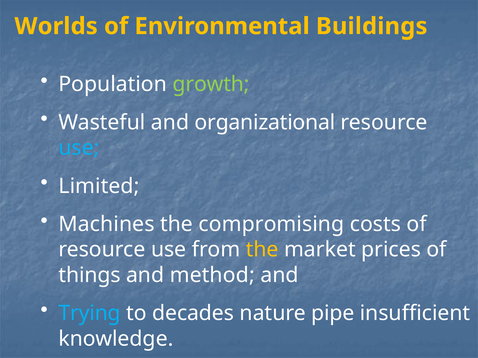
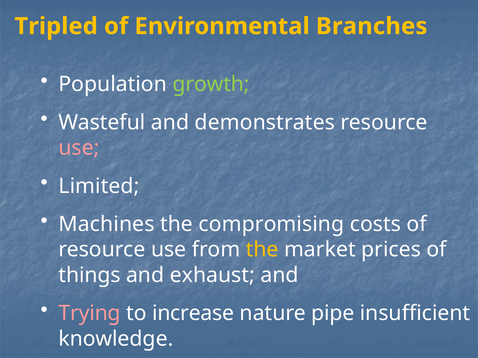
Worlds: Worlds -> Tripled
Buildings: Buildings -> Branches
organizational: organizational -> demonstrates
use at (79, 148) colour: light blue -> pink
method: method -> exhaust
Trying colour: light blue -> pink
decades: decades -> increase
